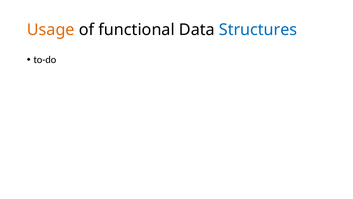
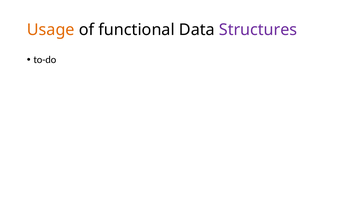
Structures colour: blue -> purple
